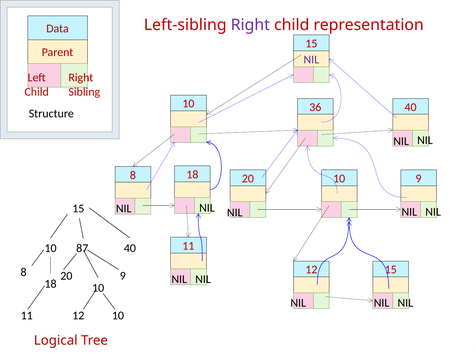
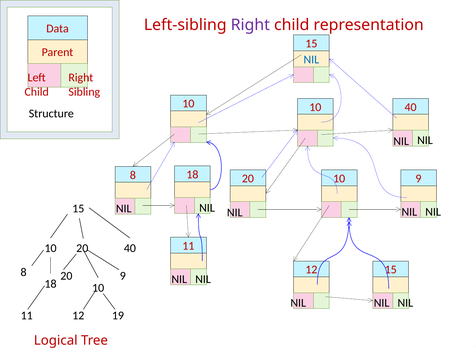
NIL at (311, 60) colour: purple -> blue
10 36: 36 -> 10
10 87: 87 -> 20
12 10: 10 -> 19
